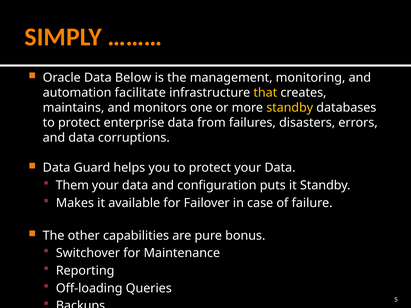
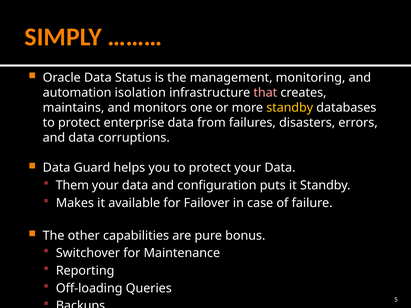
Below: Below -> Status
facilitate: facilitate -> isolation
that colour: yellow -> pink
